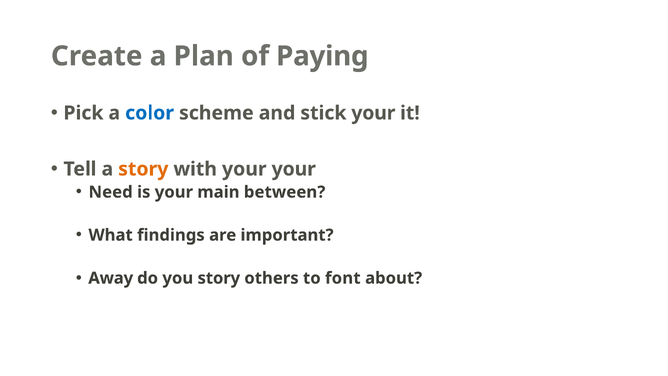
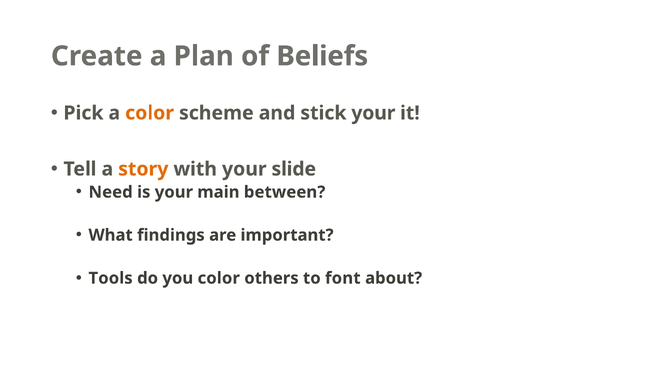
Paying: Paying -> Beliefs
color at (150, 113) colour: blue -> orange
your your: your -> slide
Away: Away -> Tools
you story: story -> color
